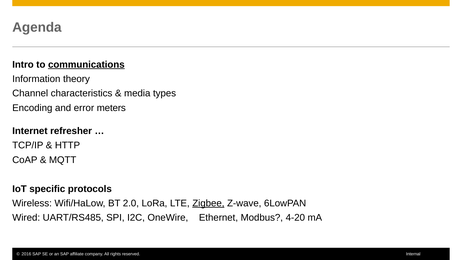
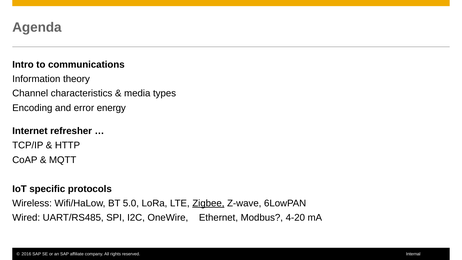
communications underline: present -> none
meters: meters -> energy
2.0: 2.0 -> 5.0
